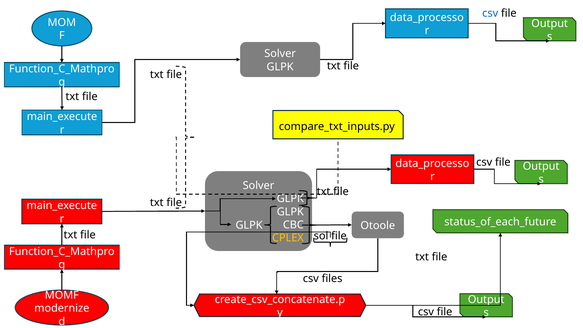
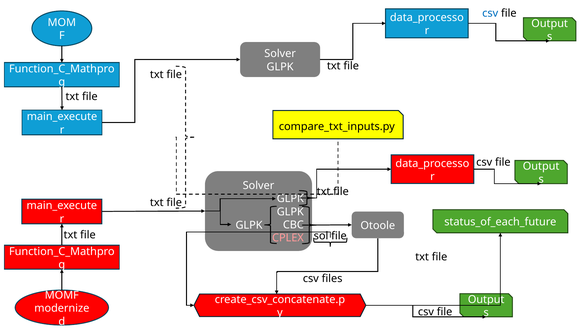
CPLEX colour: yellow -> pink
